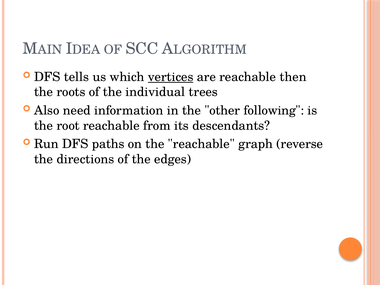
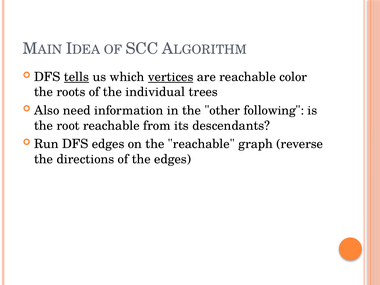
tells underline: none -> present
then: then -> color
DFS paths: paths -> edges
